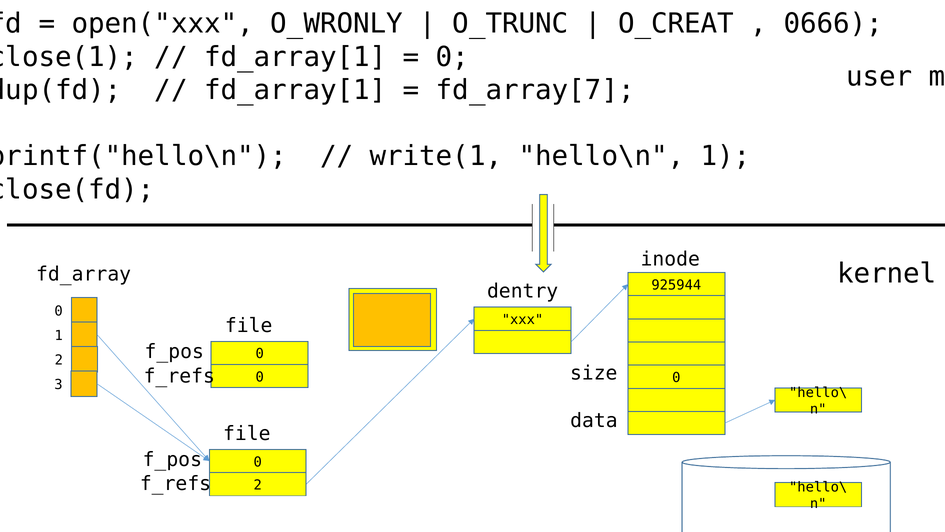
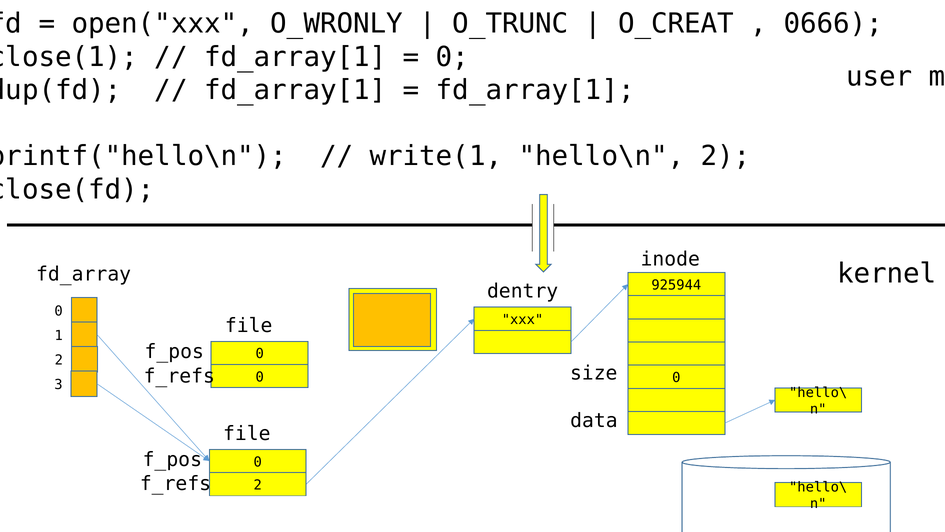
fd_array[7 at (535, 90): fd_array[7 -> fd_array[1
hello\n 1: 1 -> 2
